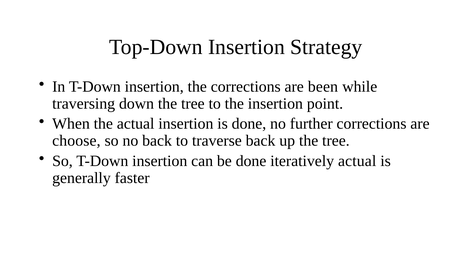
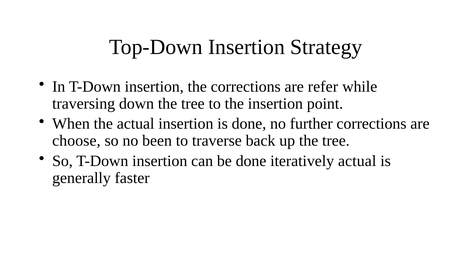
been: been -> refer
no back: back -> been
